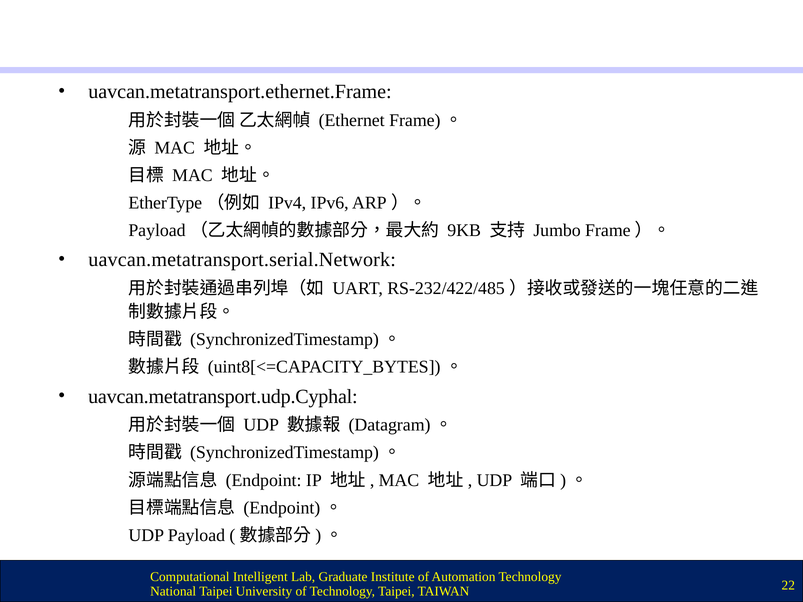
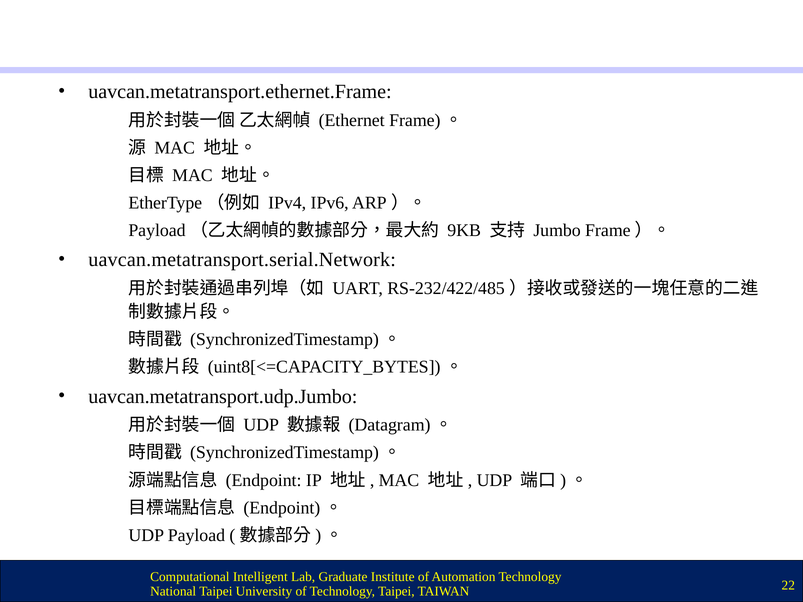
uavcan.metatransport.udp.Cyphal: uavcan.metatransport.udp.Cyphal -> uavcan.metatransport.udp.Jumbo
